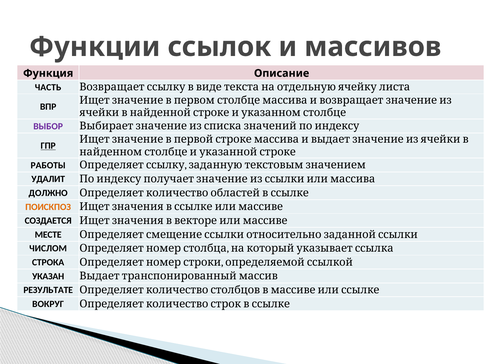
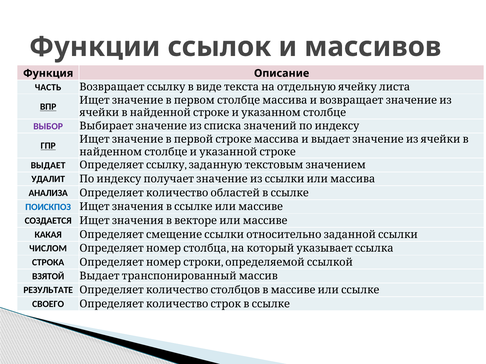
ВПР underline: none -> present
РАБОТЫ: РАБОТЫ -> ВЫДАЕТ
ДОЛЖНО: ДОЛЖНО -> АНАЛИЗА
ПОИСКПОЗ colour: orange -> blue
МЕСТЕ: МЕСТЕ -> КАКАЯ
УКАЗАН: УКАЗАН -> ВЗЯТОЙ
ВОКРУГ: ВОКРУГ -> СВОЕГО
